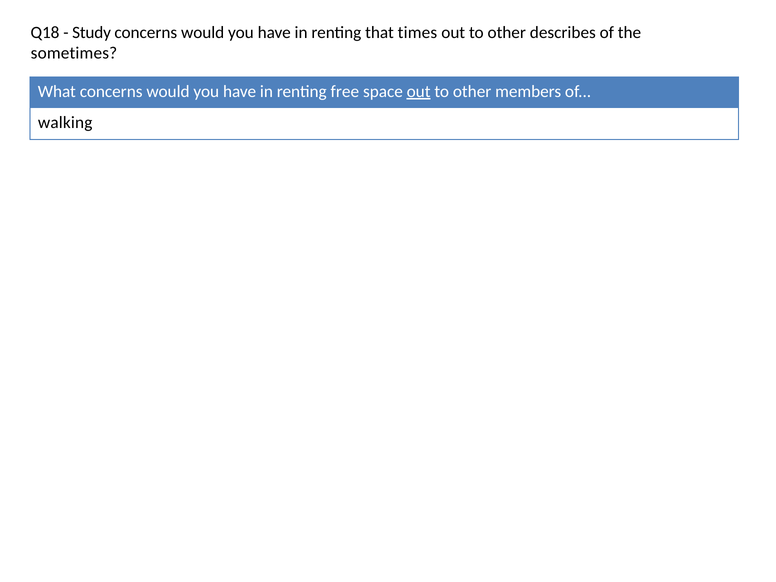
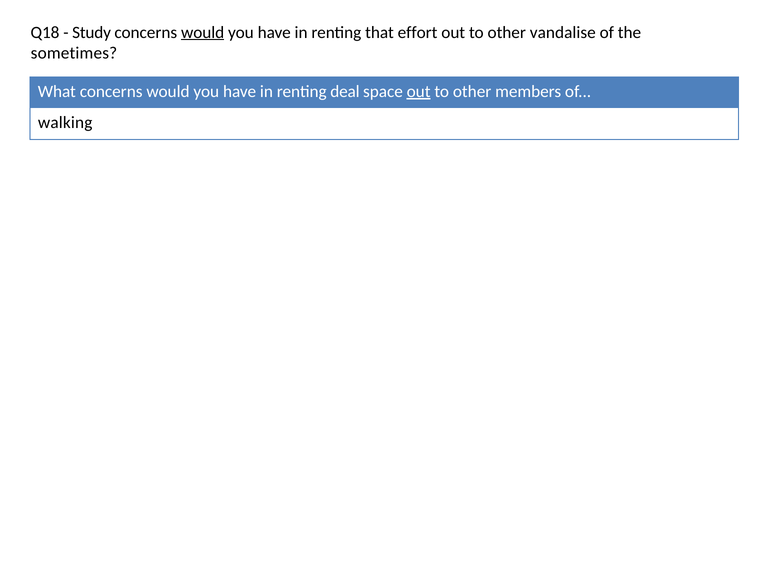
would at (203, 32) underline: none -> present
times: times -> effort
describes: describes -> vandalise
free: free -> deal
